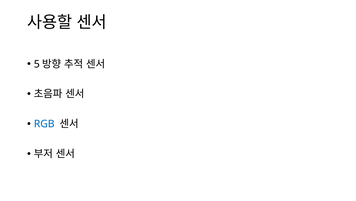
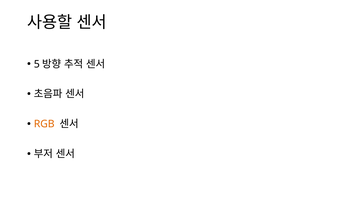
RGB colour: blue -> orange
